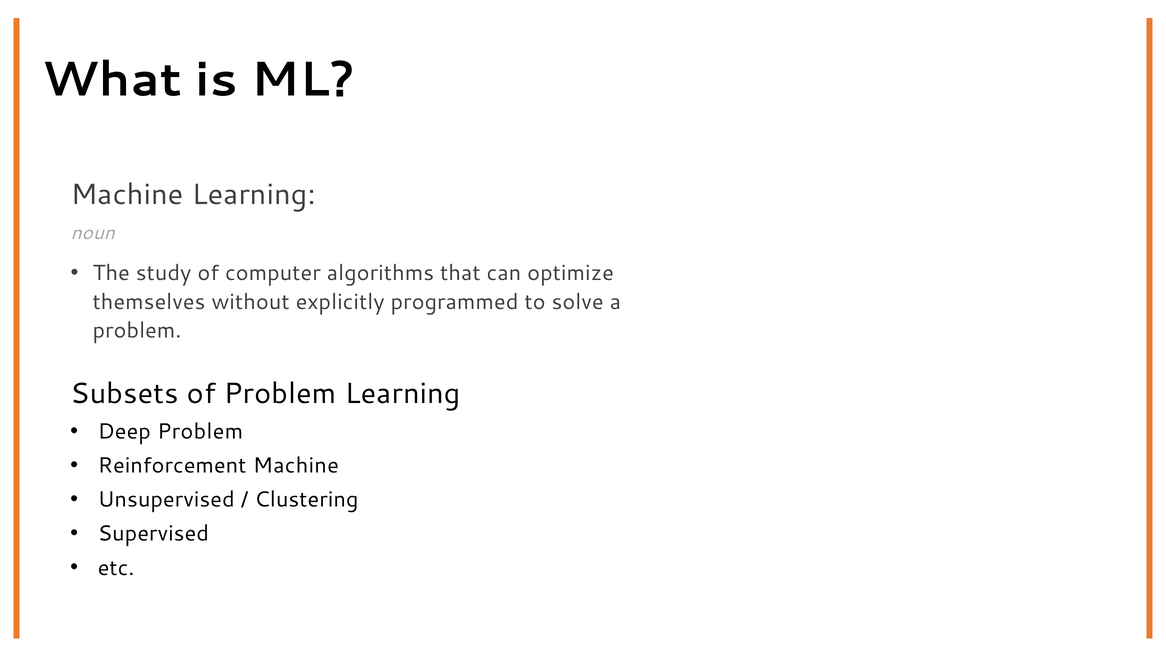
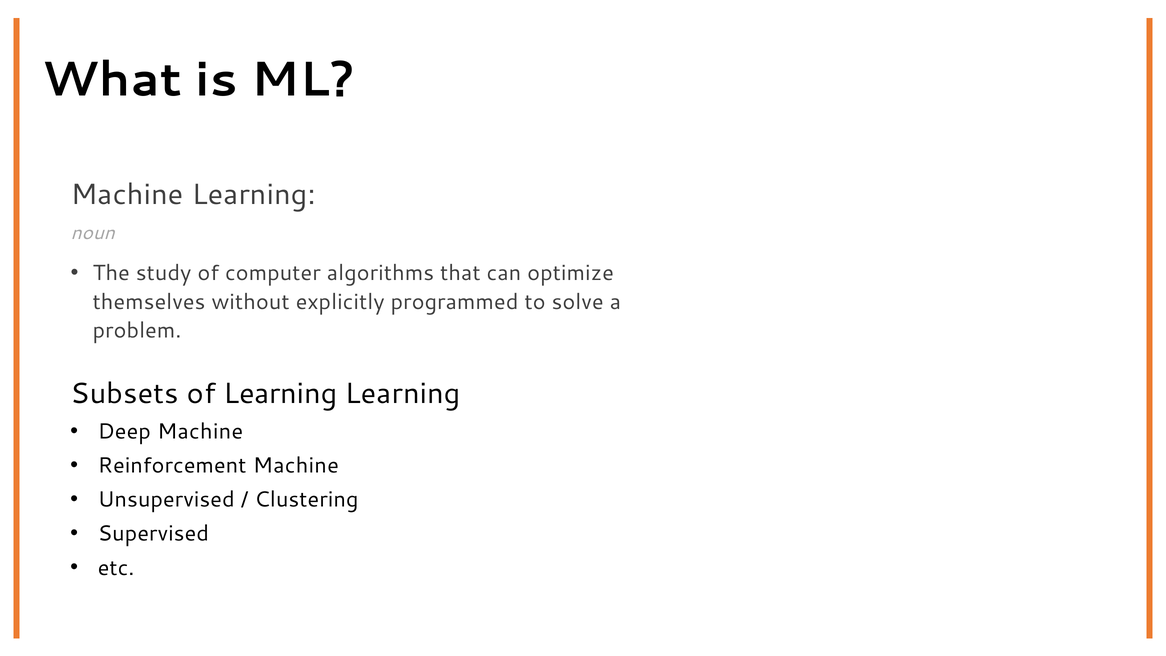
of Problem: Problem -> Learning
Deep Problem: Problem -> Machine
